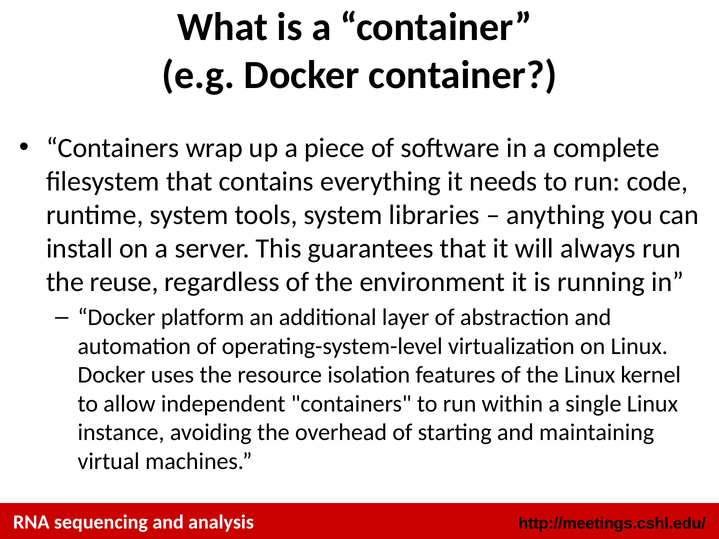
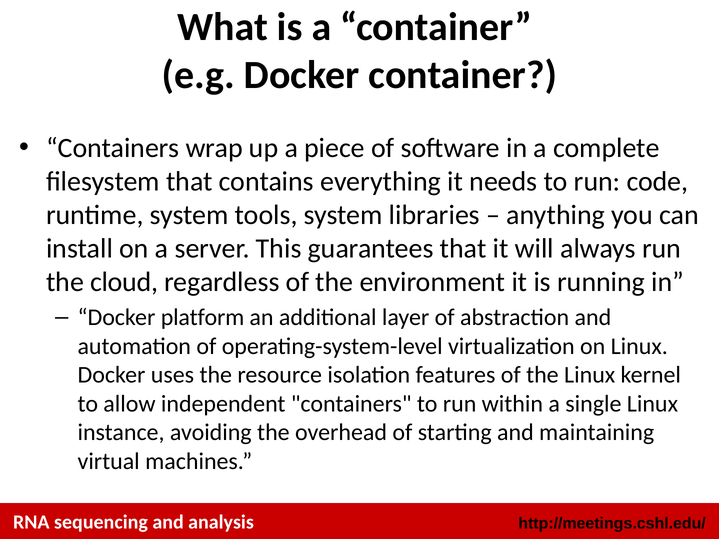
reuse: reuse -> cloud
